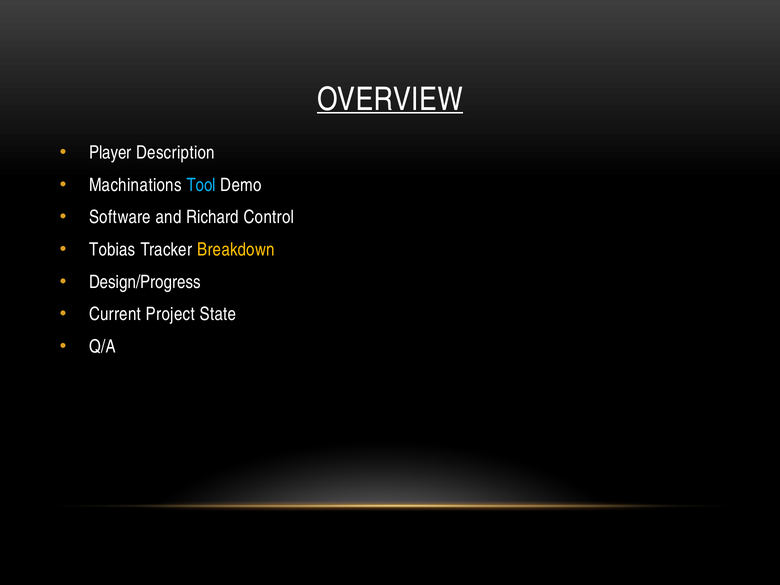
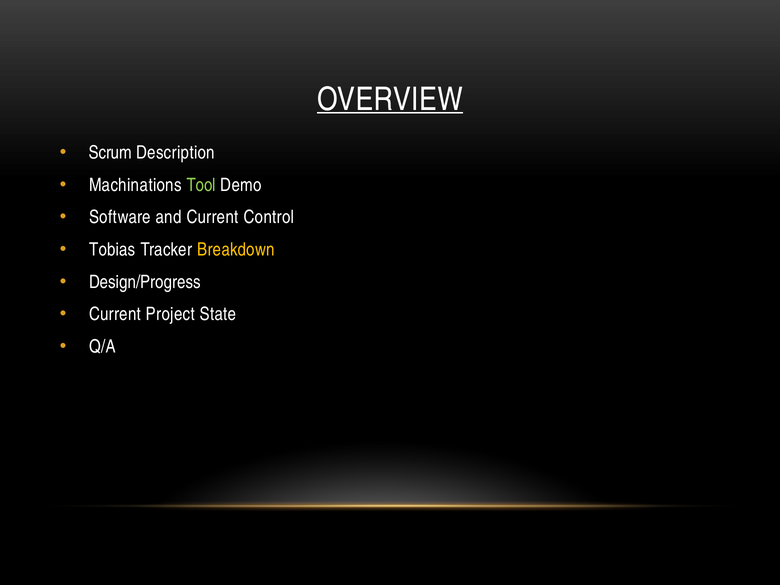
Player: Player -> Scrum
Tool colour: light blue -> light green
and Richard: Richard -> Current
